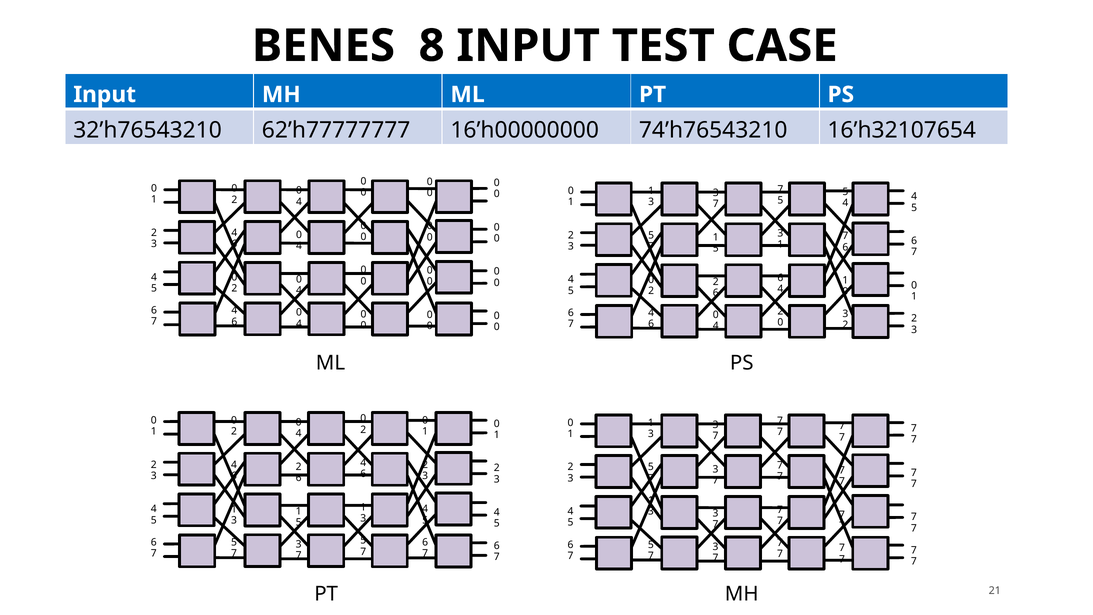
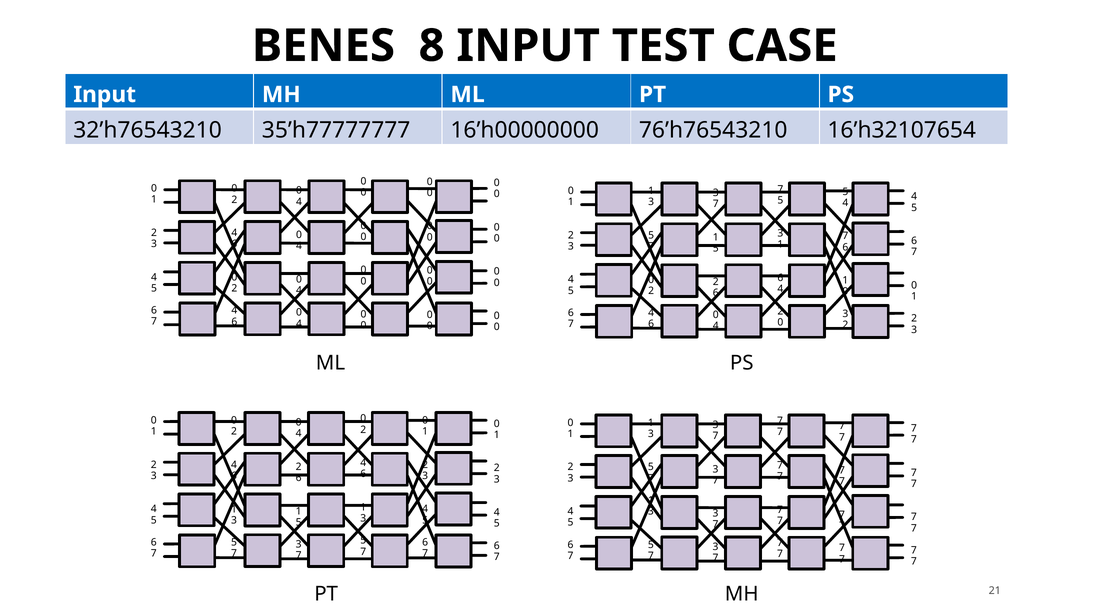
62’h77777777: 62’h77777777 -> 35’h77777777
74’h76543210: 74’h76543210 -> 76’h76543210
